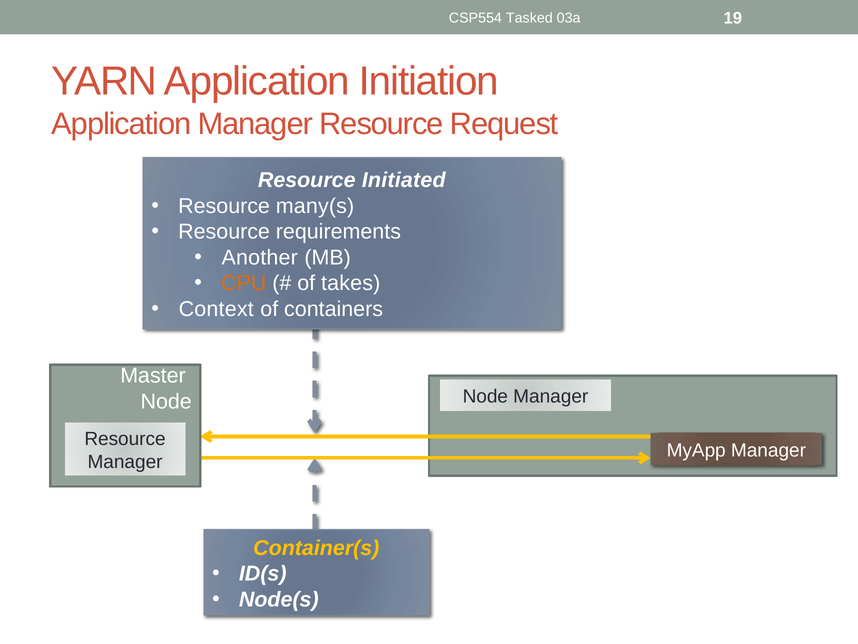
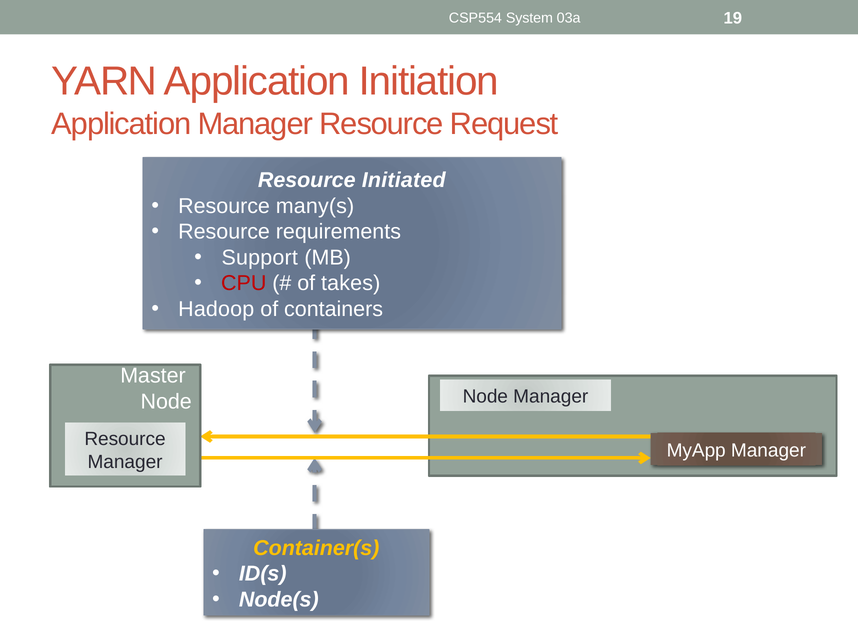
Tasked: Tasked -> System
Another: Another -> Support
CPU colour: orange -> red
Context: Context -> Hadoop
